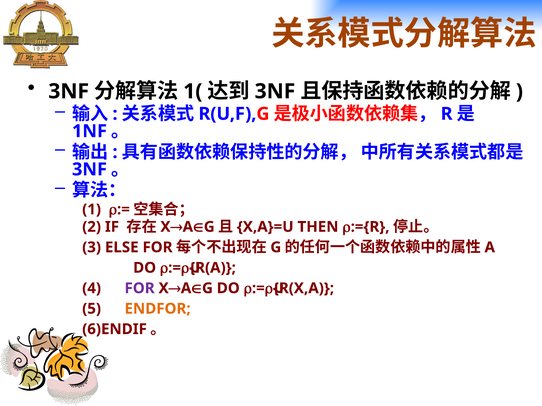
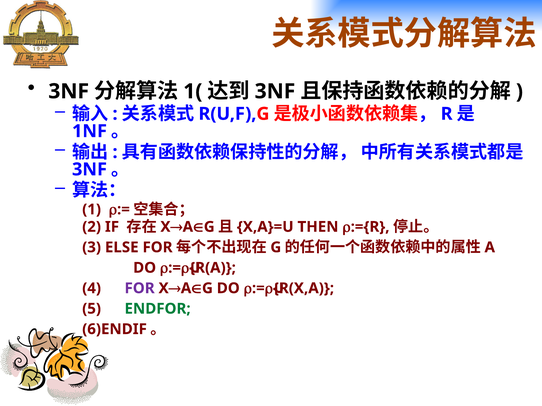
ENDFOR colour: orange -> green
